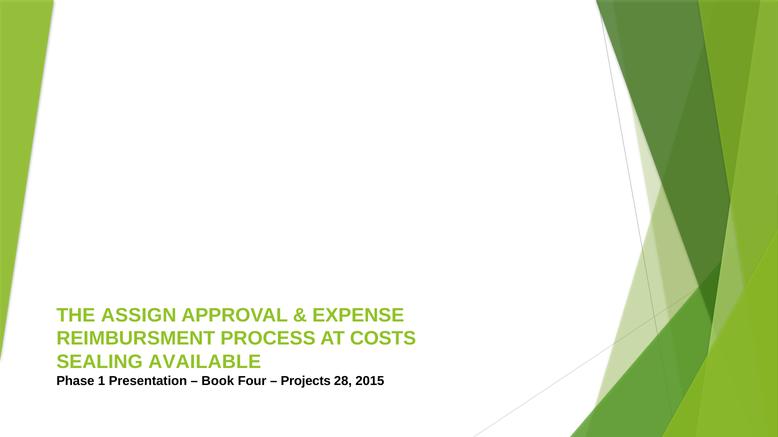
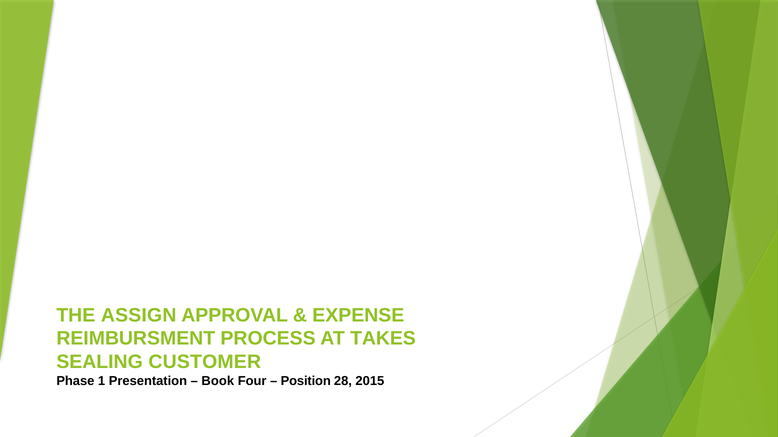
COSTS: COSTS -> TAKES
AVAILABLE: AVAILABLE -> CUSTOMER
Projects: Projects -> Position
